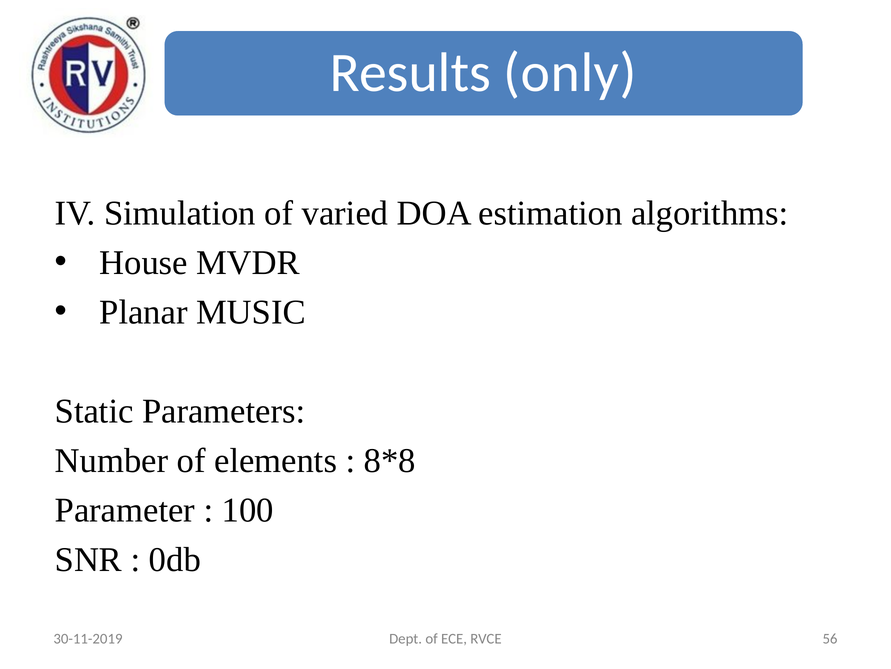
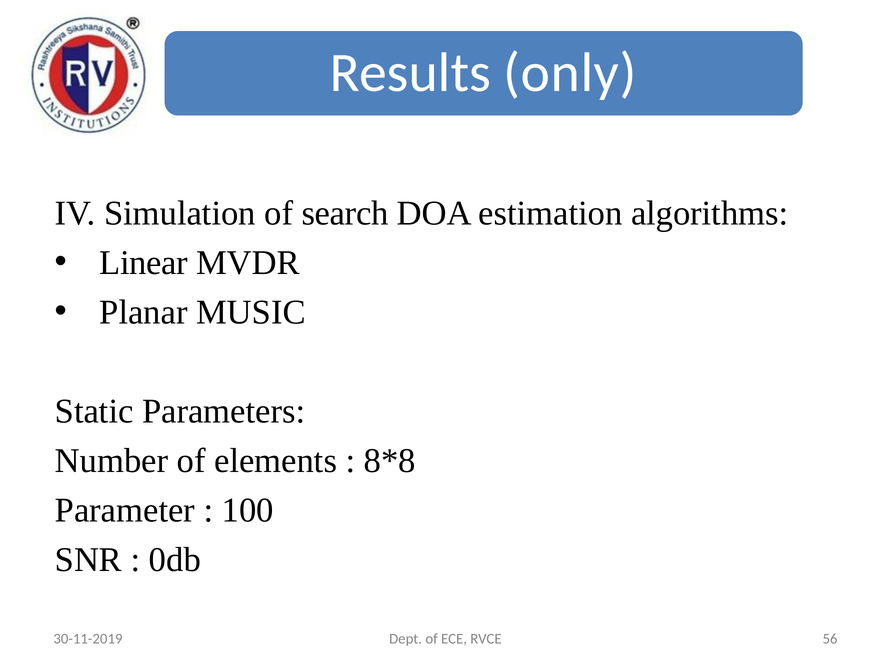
varied: varied -> search
House: House -> Linear
